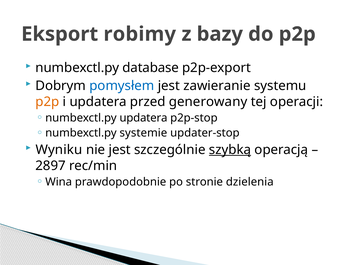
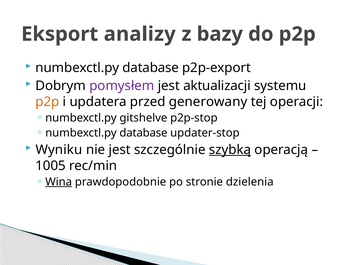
robimy: robimy -> analizy
pomysłem colour: blue -> purple
zawieranie: zawieranie -> aktualizacji
numbexctl.py updatera: updatera -> gitshelve
systemie at (143, 133): systemie -> database
2897: 2897 -> 1005
Wina underline: none -> present
